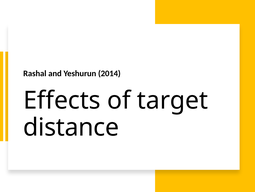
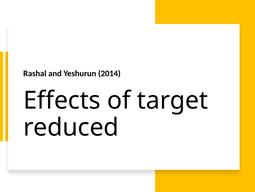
distance: distance -> reduced
